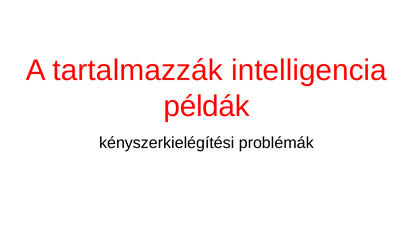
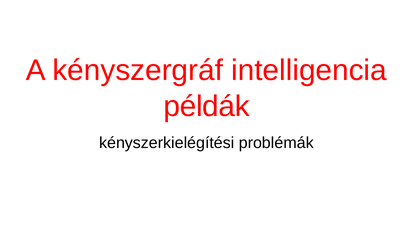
tartalmazzák: tartalmazzák -> kényszergráf
